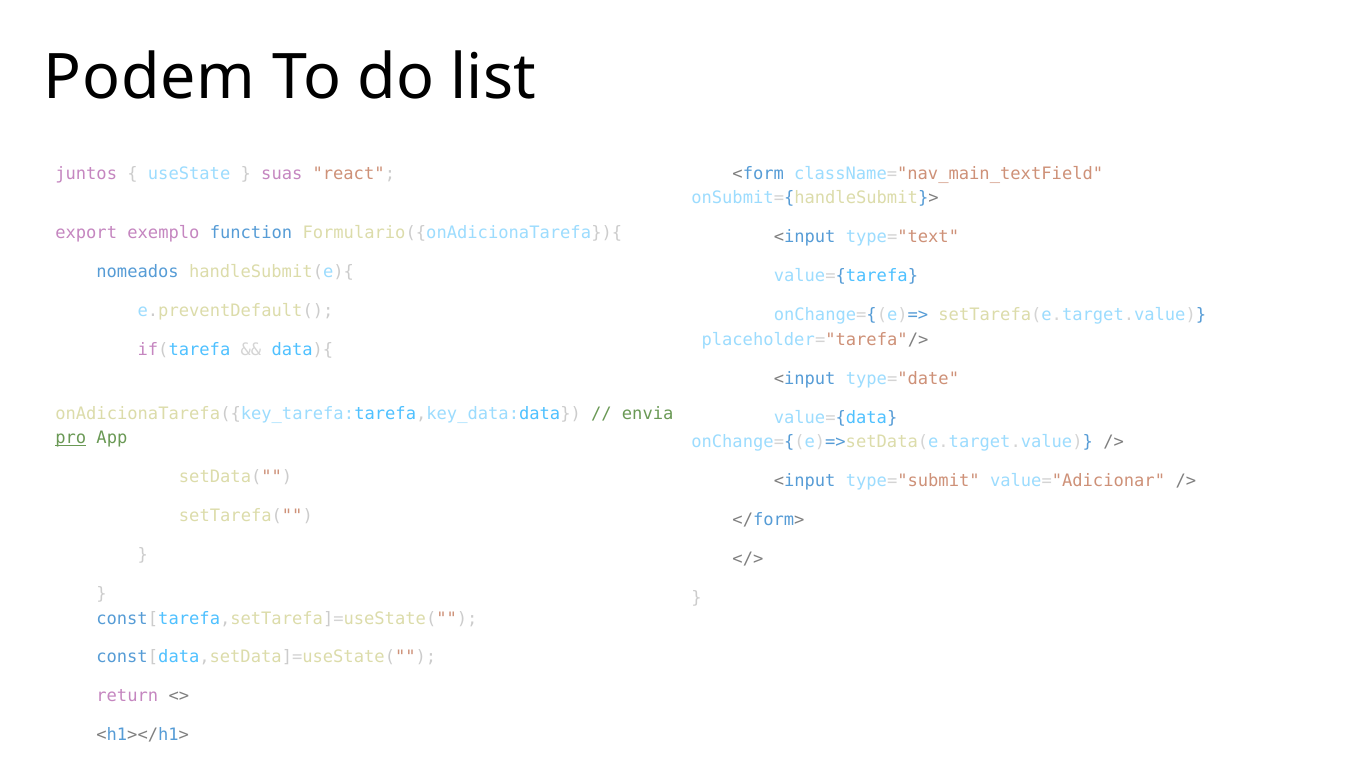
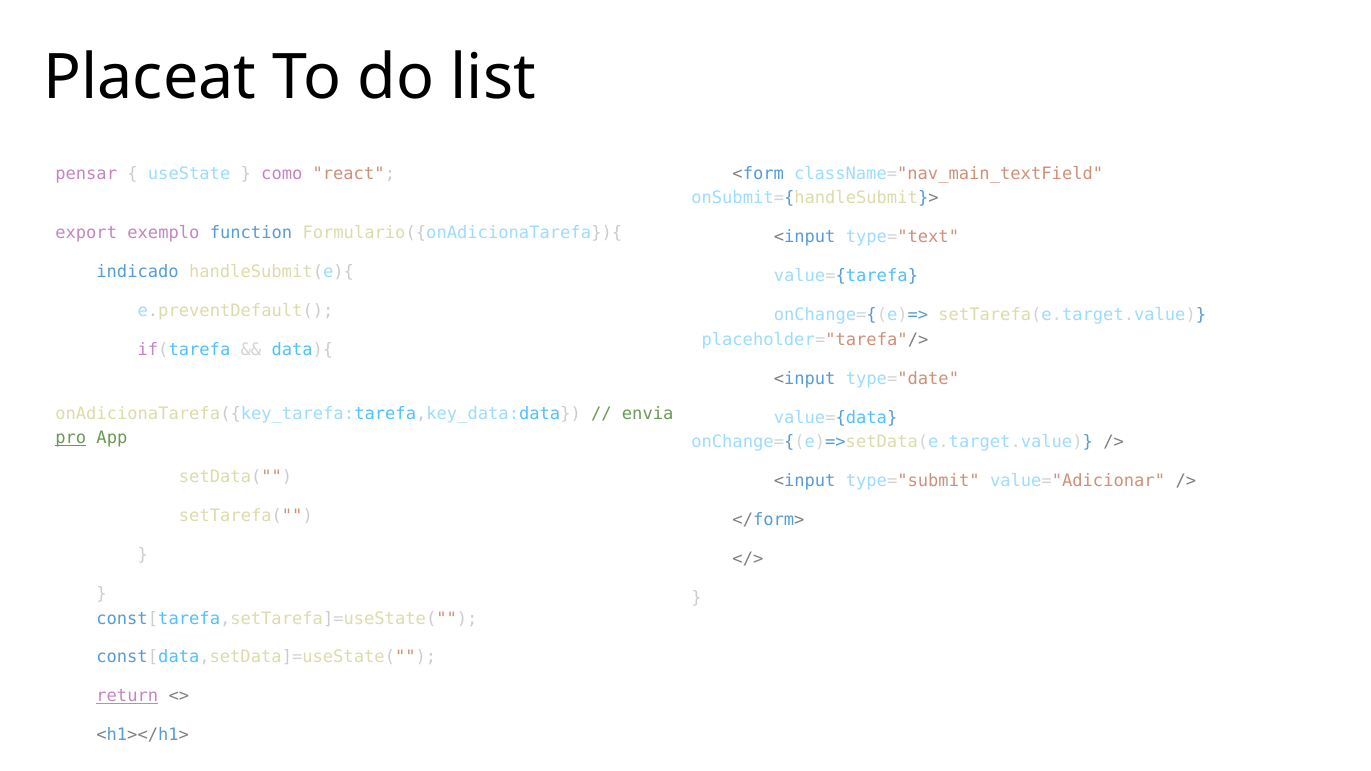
Podem: Podem -> Placeat
juntos: juntos -> pensar
suas: suas -> como
nomeados: nomeados -> indicado
return underline: none -> present
